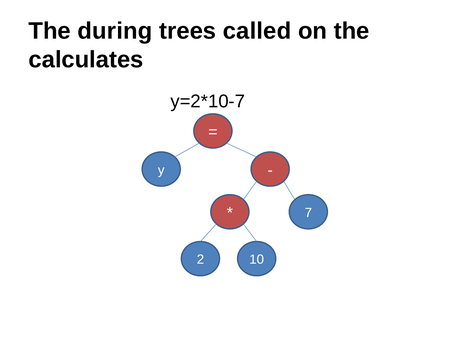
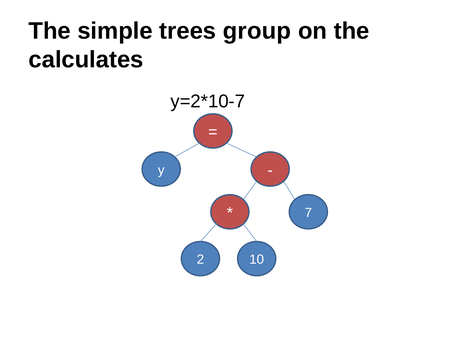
during: during -> simple
called: called -> group
